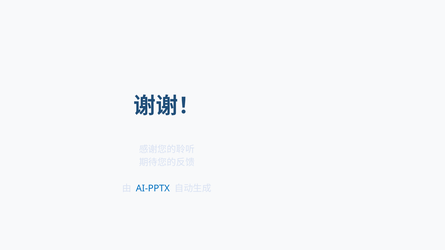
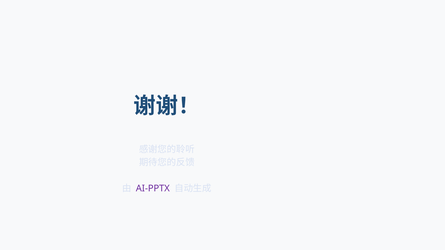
AI-PPTX colour: blue -> purple
